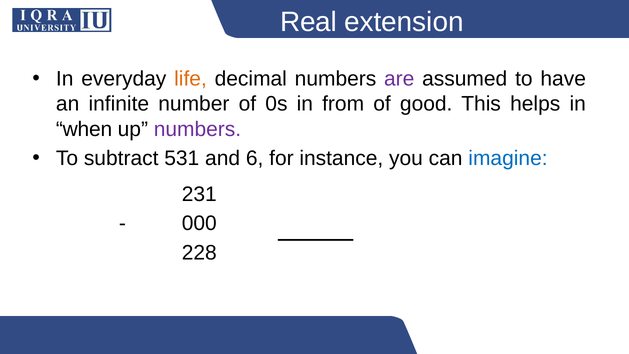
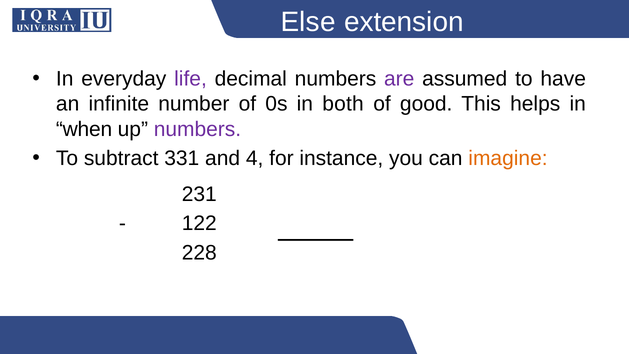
Real: Real -> Else
life colour: orange -> purple
from: from -> both
531: 531 -> 331
6: 6 -> 4
imagine colour: blue -> orange
000: 000 -> 122
